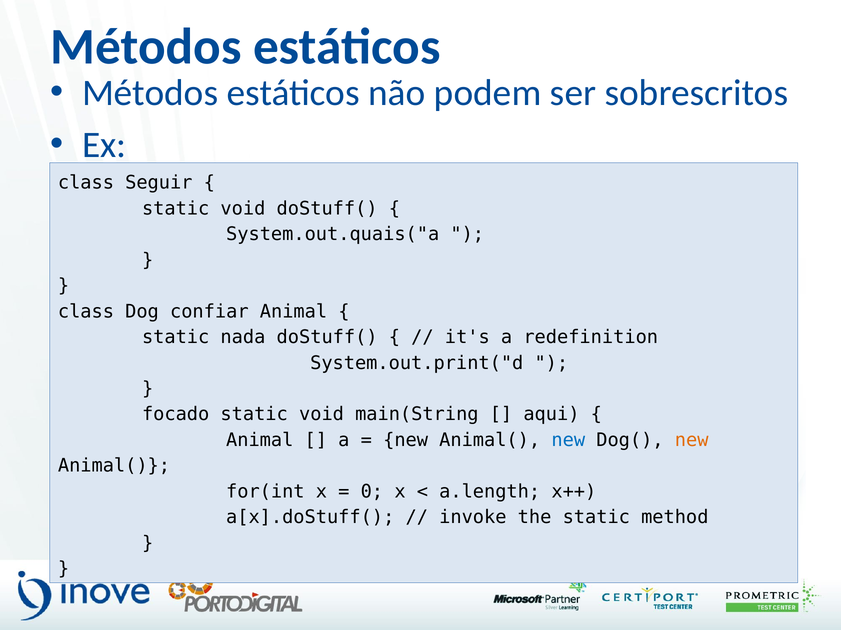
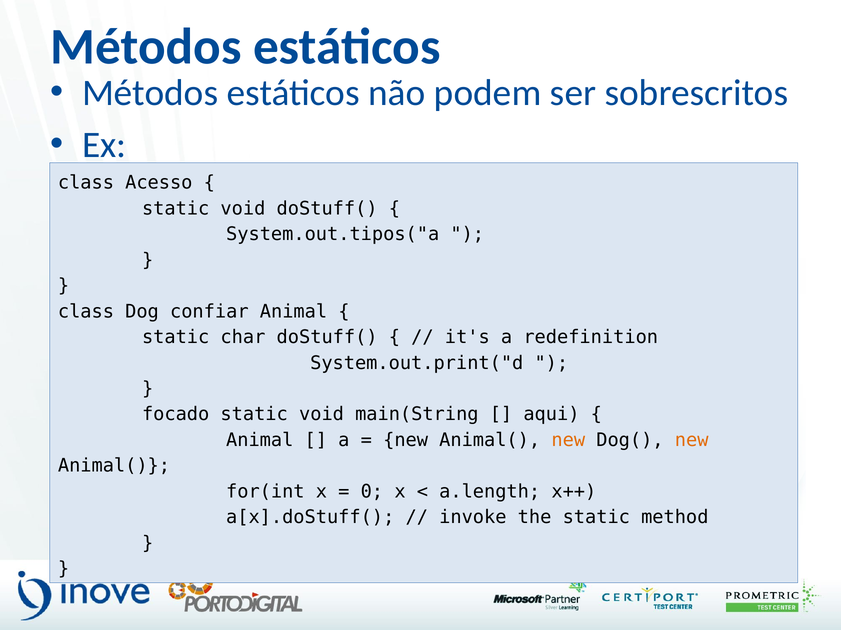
Seguir: Seguir -> Acesso
System.out.quais("a: System.out.quais("a -> System.out.tipos("a
nada: nada -> char
new at (568, 441) colour: blue -> orange
